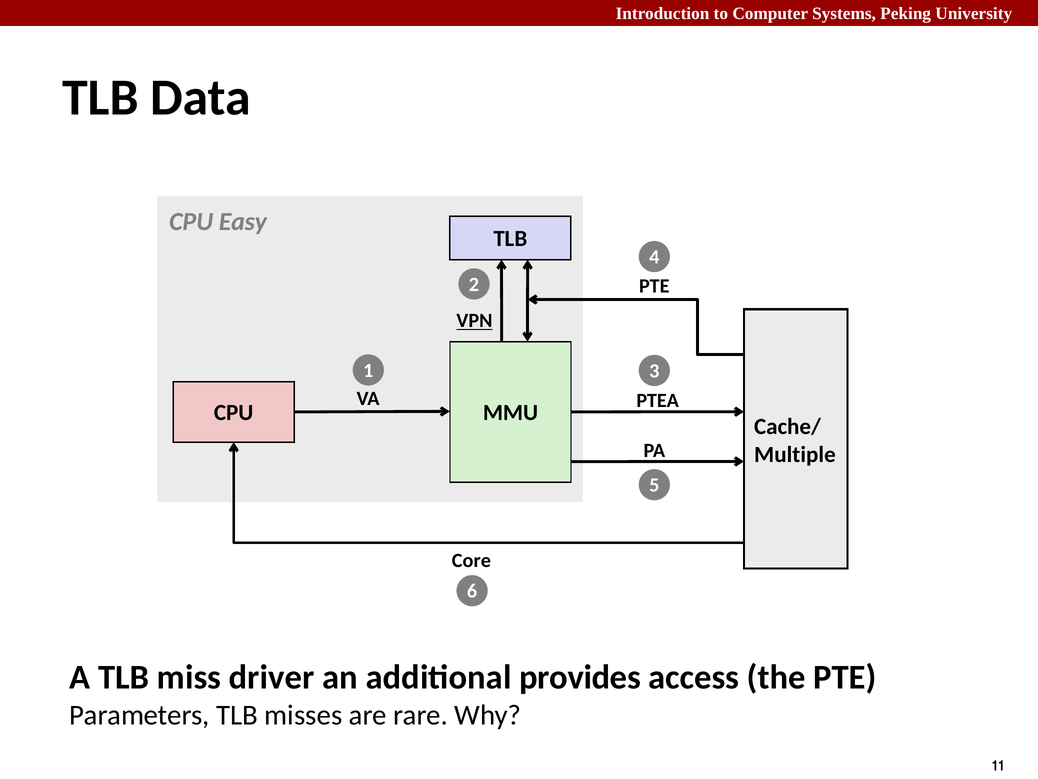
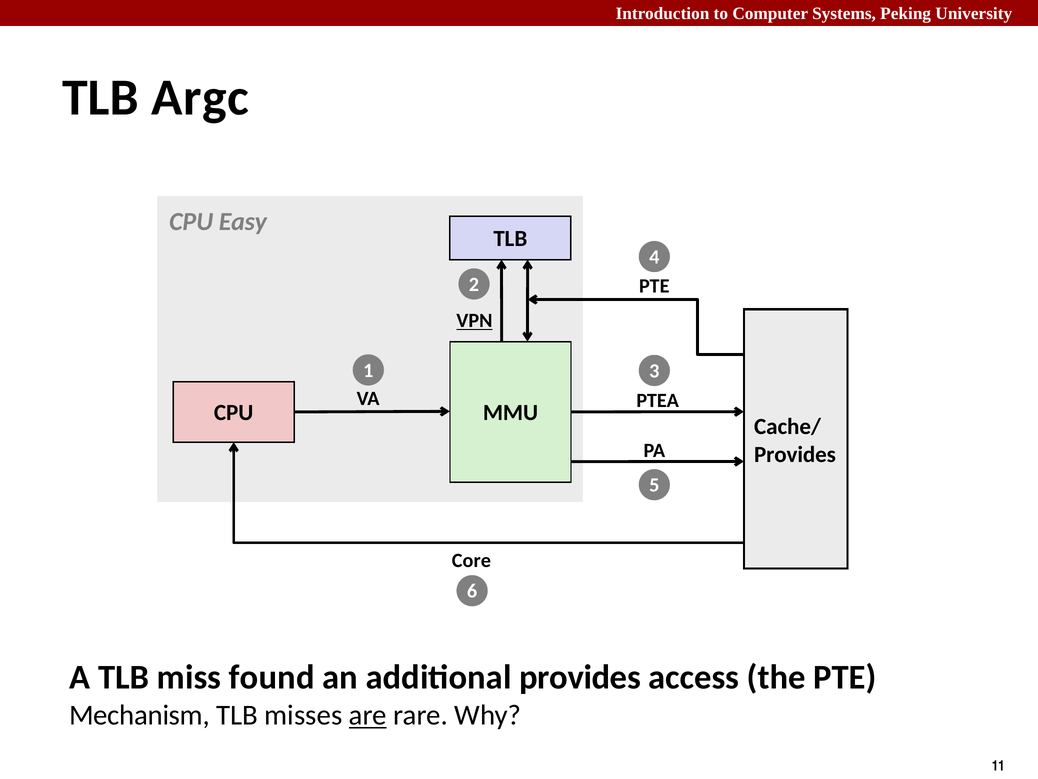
Data: Data -> Argc
Multiple at (795, 454): Multiple -> Provides
driver: driver -> found
Parameters: Parameters -> Mechanism
are underline: none -> present
